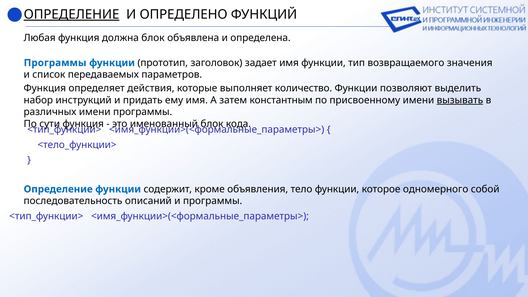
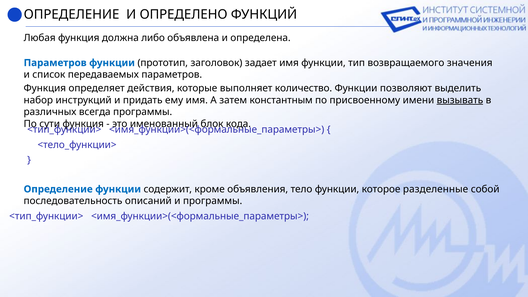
ОПРЕДЕЛЕНИЕ at (72, 14) underline: present -> none
должна блок: блок -> либо
Программы at (55, 63): Программы -> Параметров
различных имени: имени -> всегда
одномерного: одномерного -> разделенные
